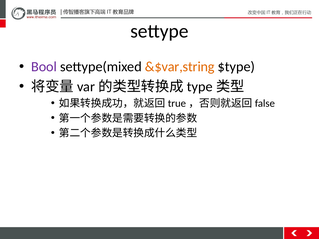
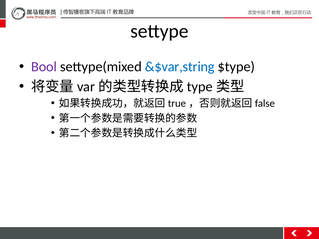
&$var,string colour: orange -> blue
